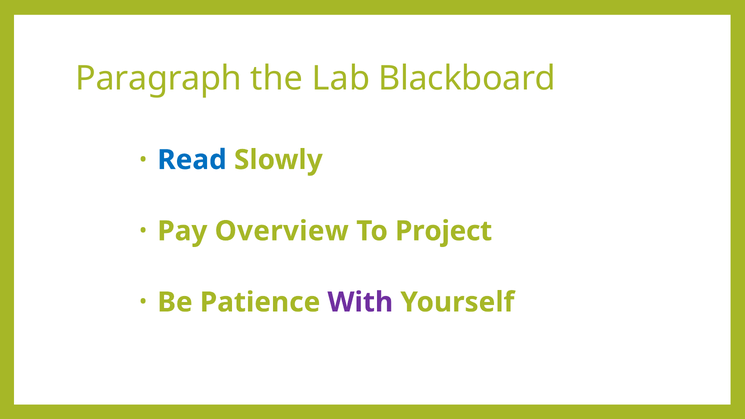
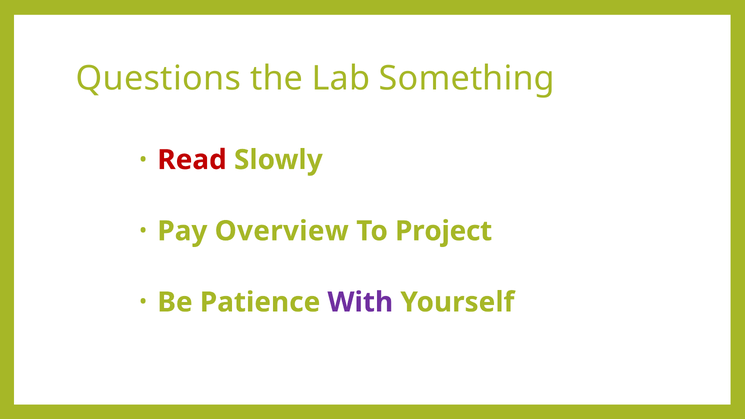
Paragraph: Paragraph -> Questions
Blackboard: Blackboard -> Something
Read colour: blue -> red
